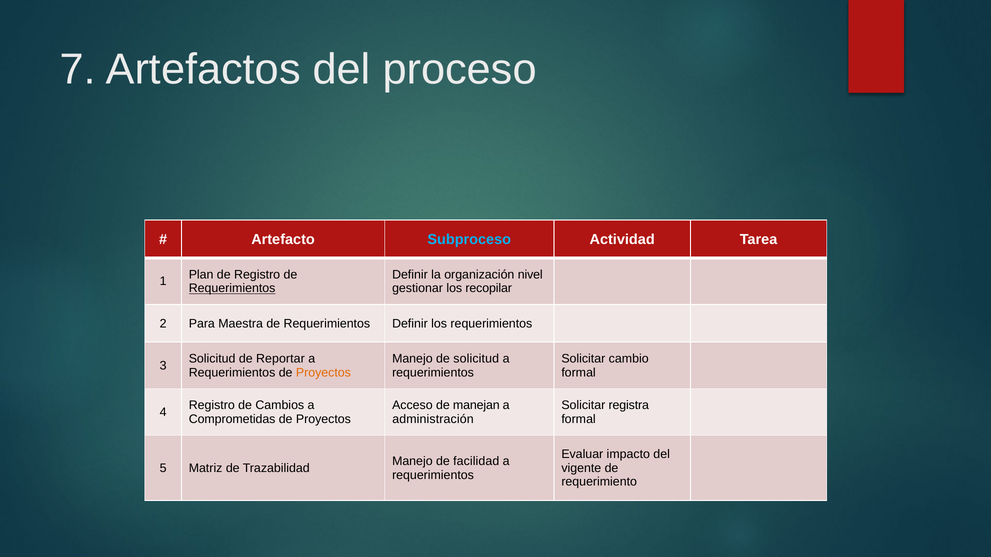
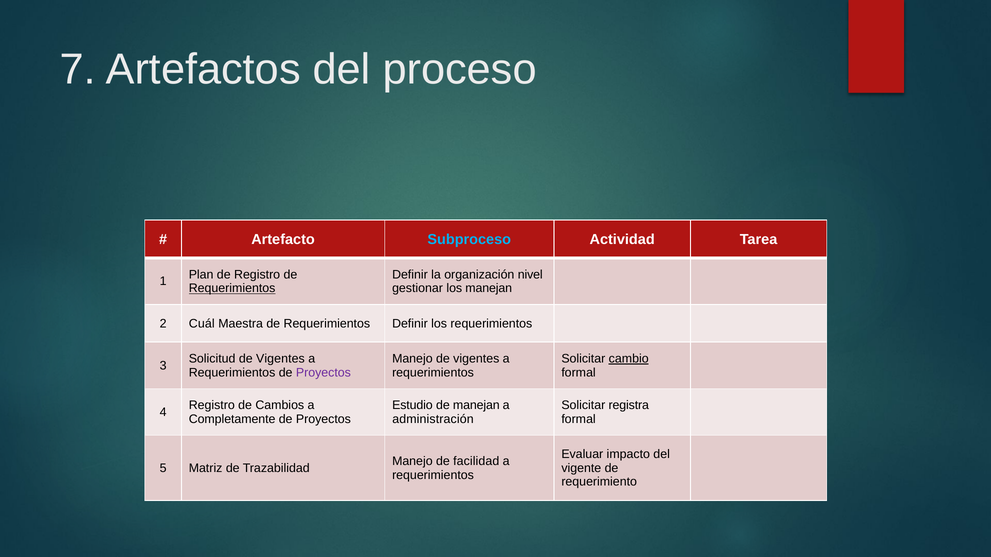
los recopilar: recopilar -> manejan
Para: Para -> Cuál
Solicitud de Reportar: Reportar -> Vigentes
Manejo de solicitud: solicitud -> vigentes
cambio underline: none -> present
Proyectos at (323, 373) colour: orange -> purple
Acceso: Acceso -> Estudio
Comprometidas: Comprometidas -> Completamente
